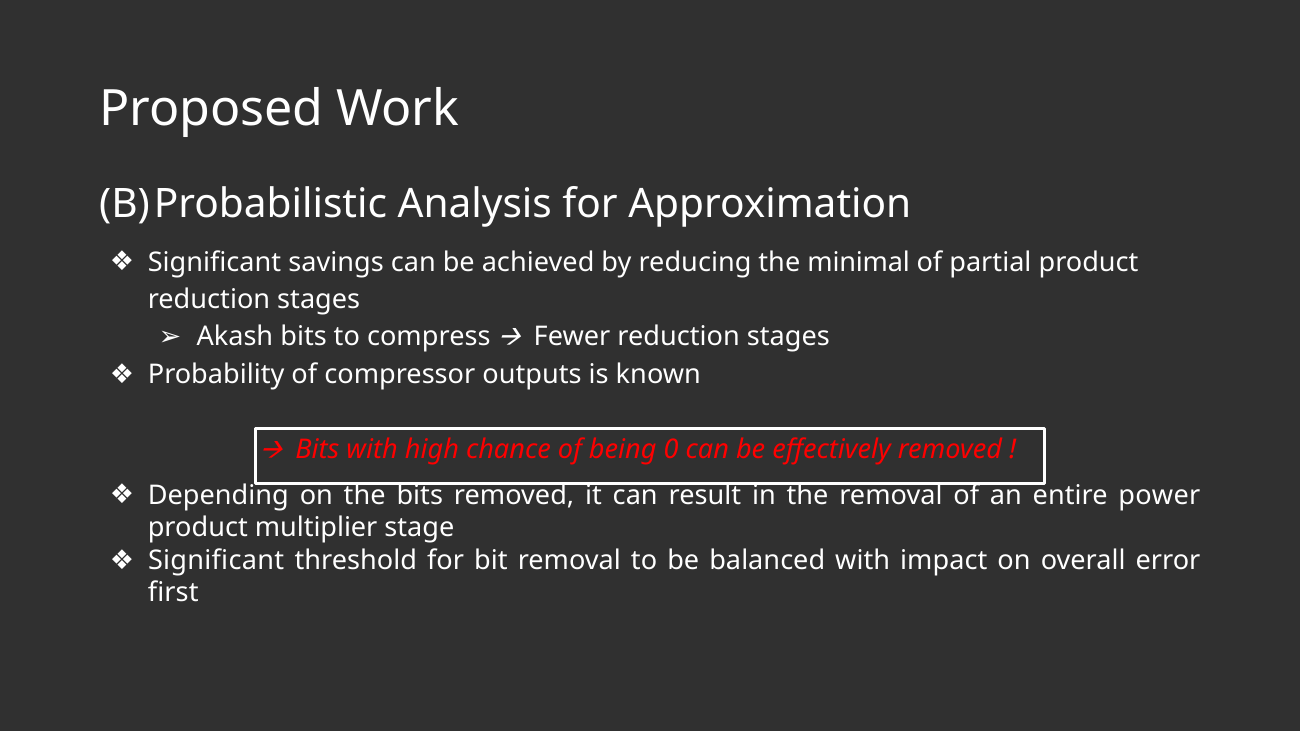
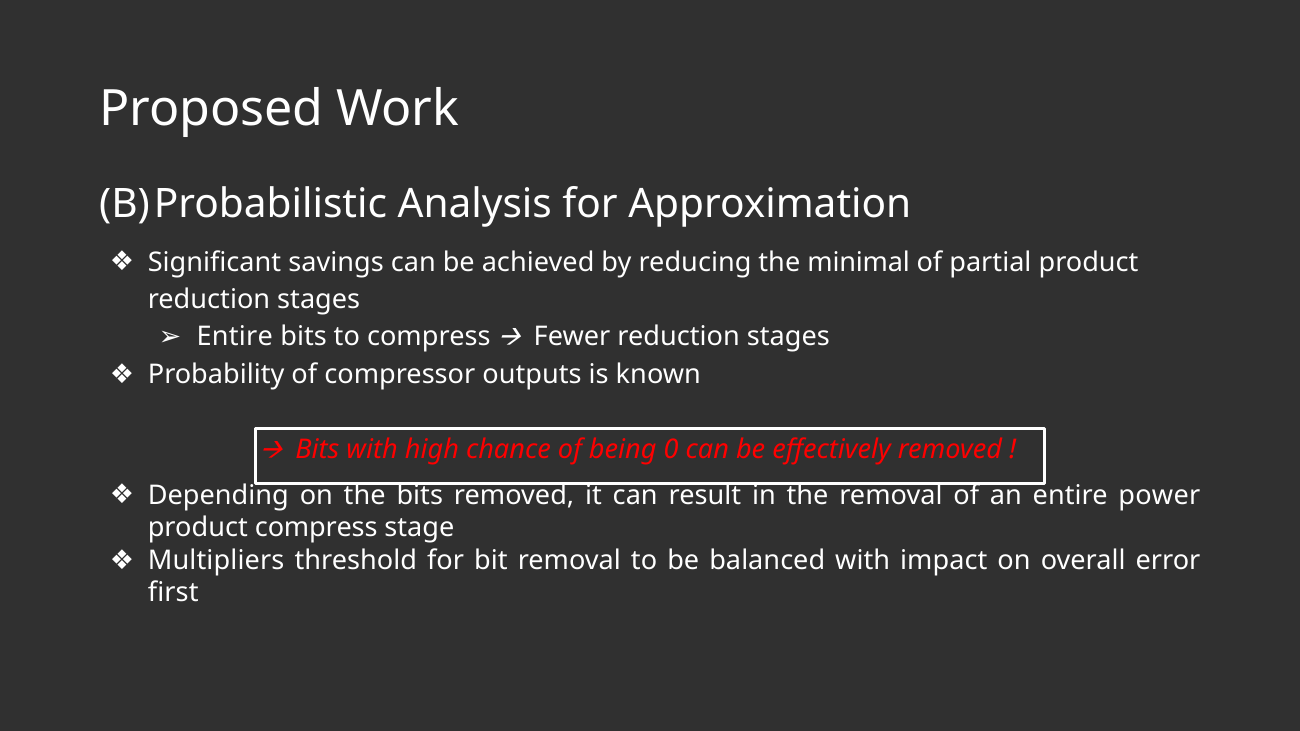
Akash at (235, 337): Akash -> Entire
product multiplier: multiplier -> compress
Significant at (216, 561): Significant -> Multipliers
